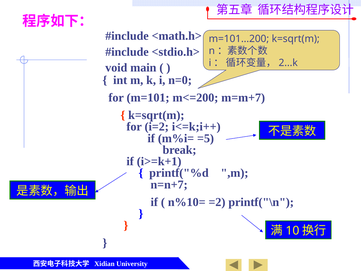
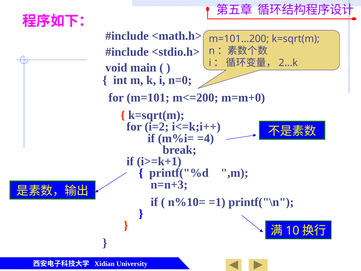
m=m+7: m=m+7 -> m=m+0
=5: =5 -> =4
n=n+7: n=n+7 -> n=n+3
=2: =2 -> =1
